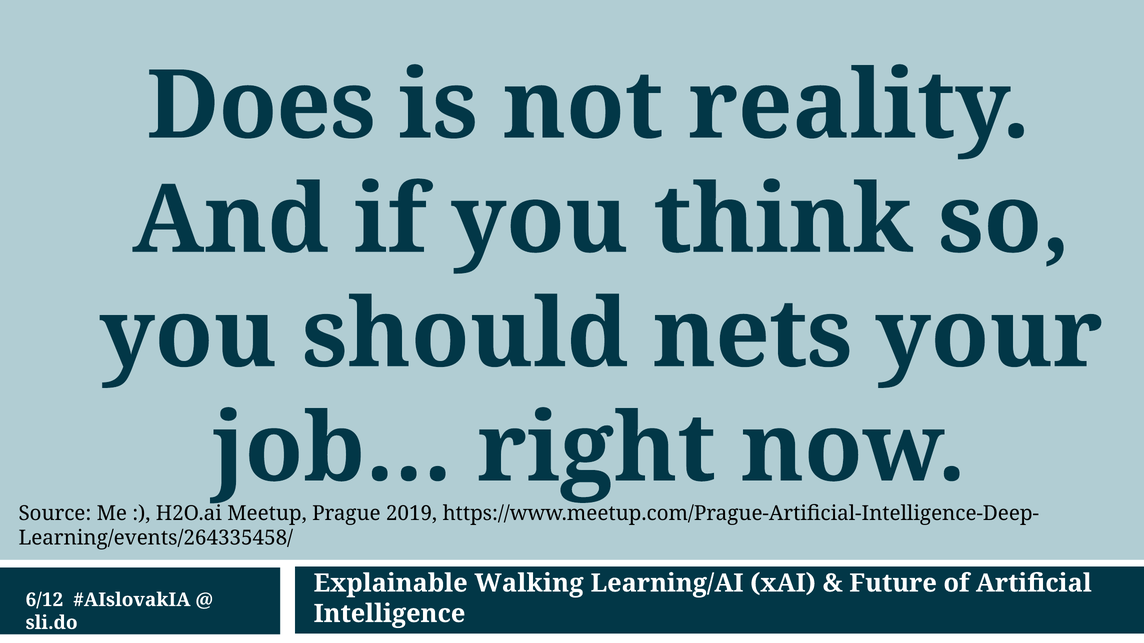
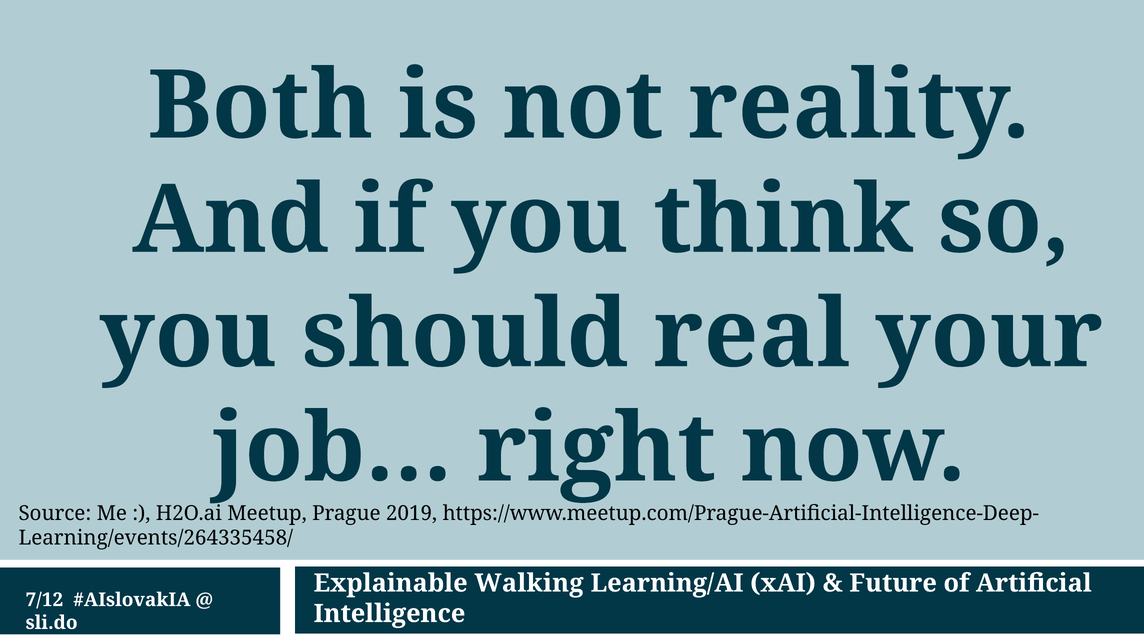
Does: Does -> Both
nets: nets -> real
6/12: 6/12 -> 7/12
